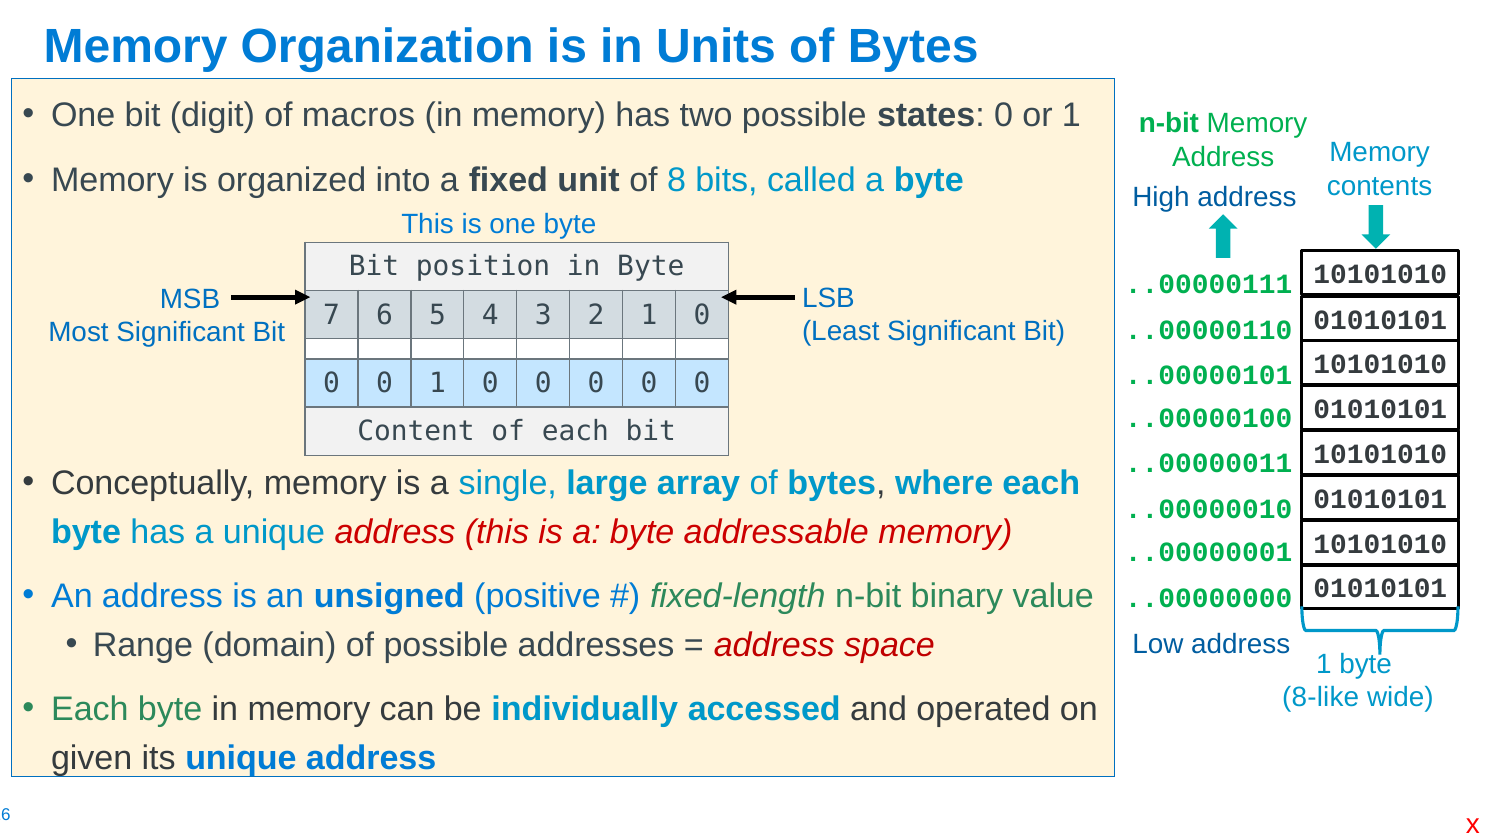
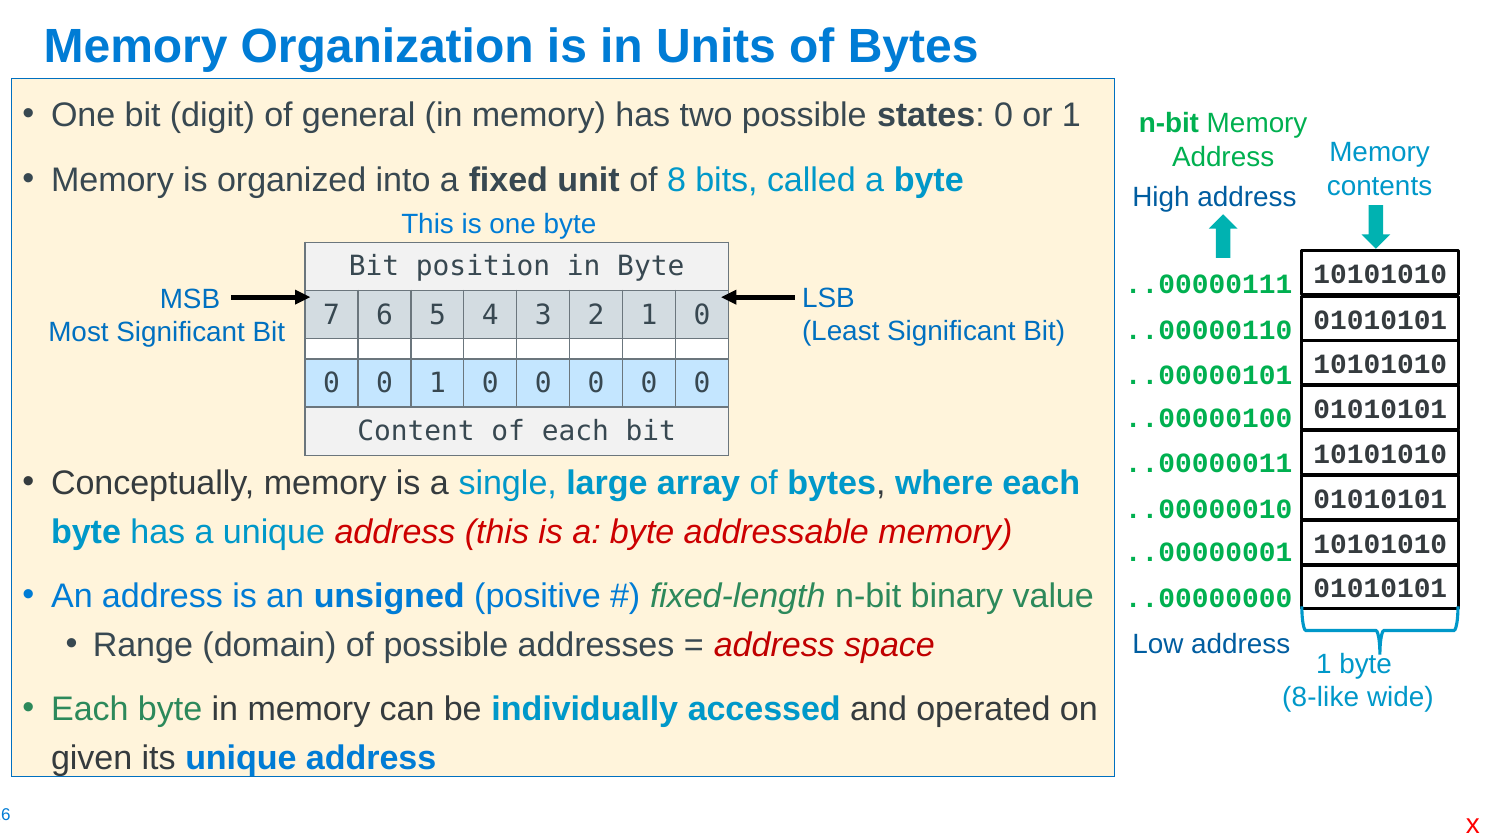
macros: macros -> general
